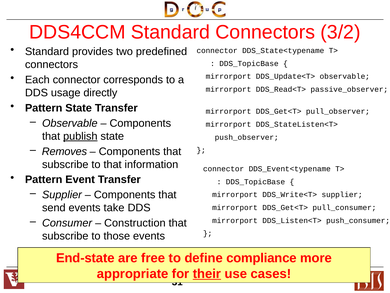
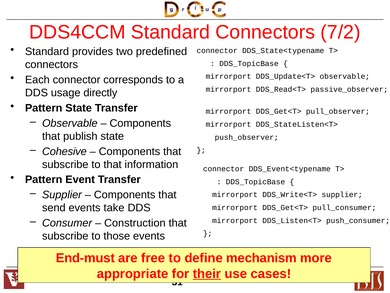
3/2: 3/2 -> 7/2
publish underline: present -> none
Removes: Removes -> Cohesive
End-state: End-state -> End-must
compliance: compliance -> mechanism
